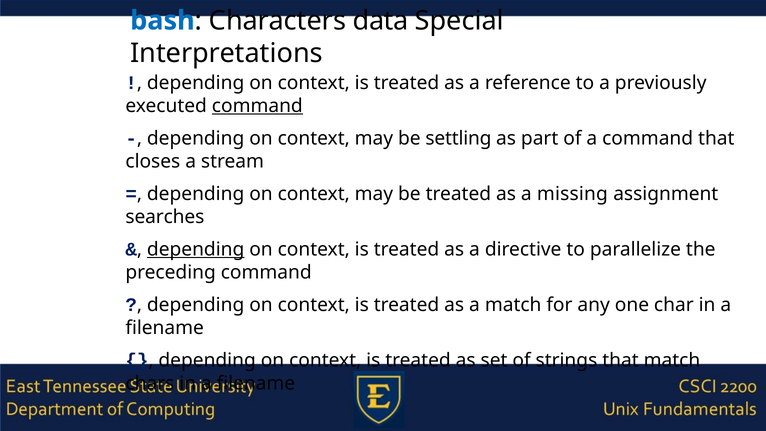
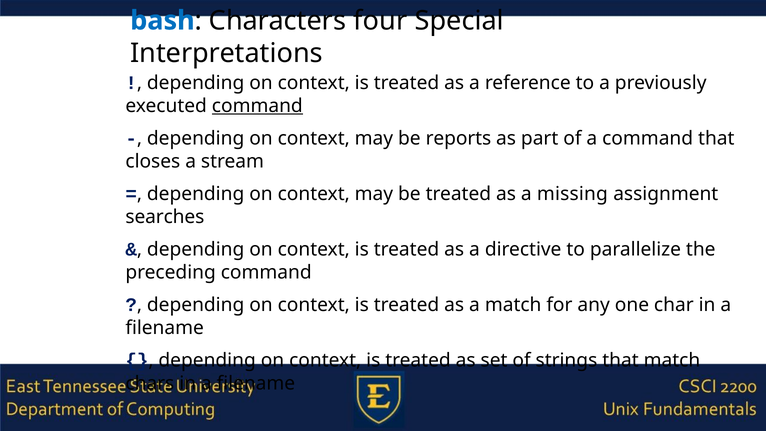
data: data -> four
settling: settling -> reports
depending at (196, 249) underline: present -> none
